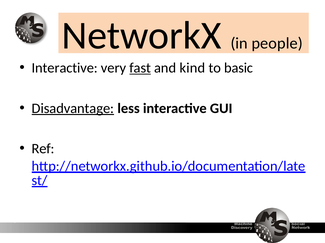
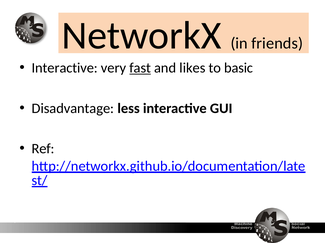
people: people -> friends
kind: kind -> likes
Disadvantage underline: present -> none
